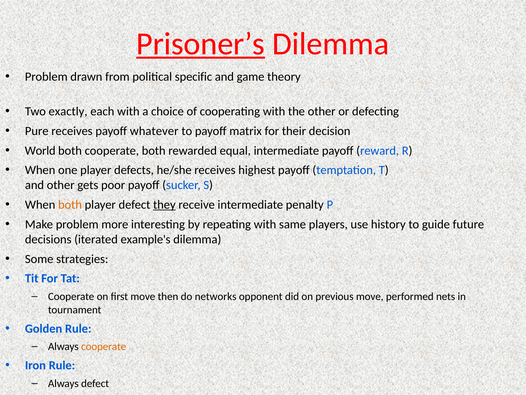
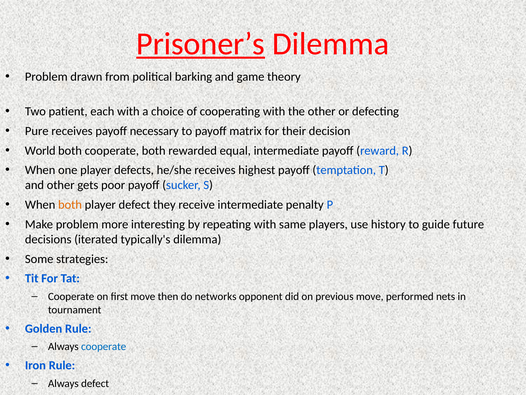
specific: specific -> barking
exactly: exactly -> patient
whatever: whatever -> necessary
they underline: present -> none
example's: example's -> typically's
cooperate at (104, 346) colour: orange -> blue
